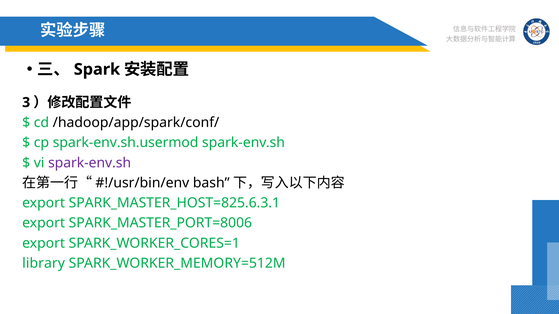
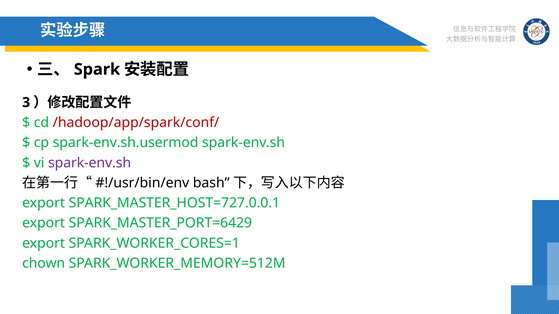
/hadoop/app/spark/conf/ colour: black -> red
SPARK_MASTER_HOST=825.6.3.1: SPARK_MASTER_HOST=825.6.3.1 -> SPARK_MASTER_HOST=727.0.0.1
SPARK_MASTER_PORT=8006: SPARK_MASTER_PORT=8006 -> SPARK_MASTER_PORT=6429
library: library -> chown
